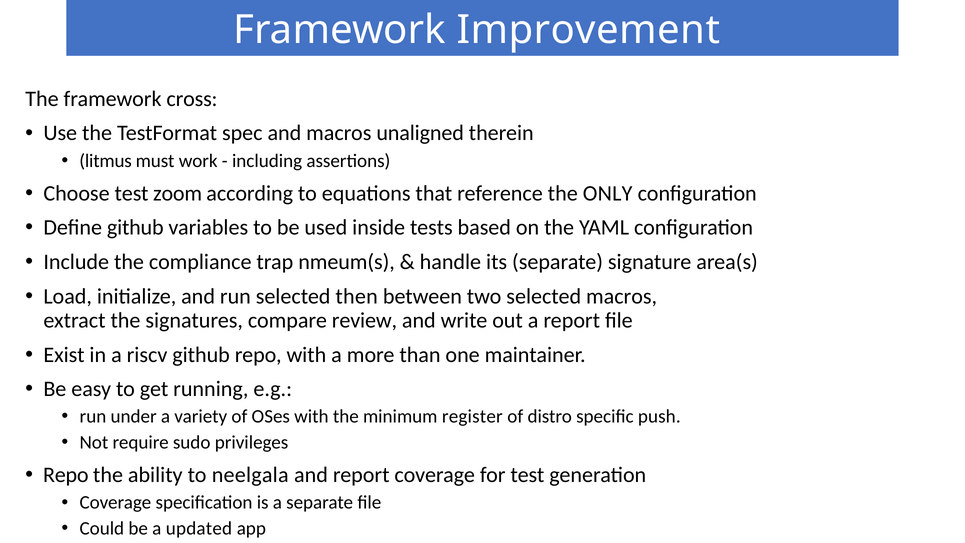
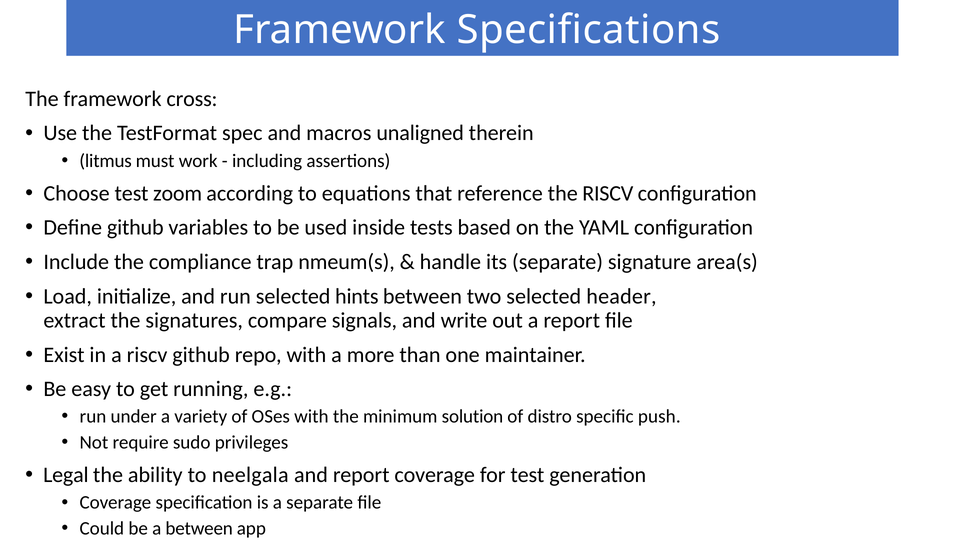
Improvement: Improvement -> Specifications
the ONLY: ONLY -> RISCV
then: then -> hints
selected macros: macros -> header
review: review -> signals
register: register -> solution
Repo at (66, 475): Repo -> Legal
a updated: updated -> between
